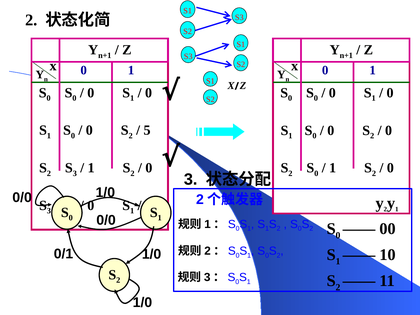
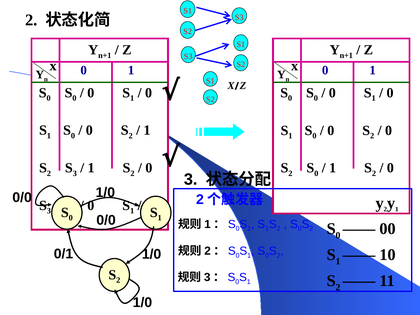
5 at (147, 130): 5 -> 1
